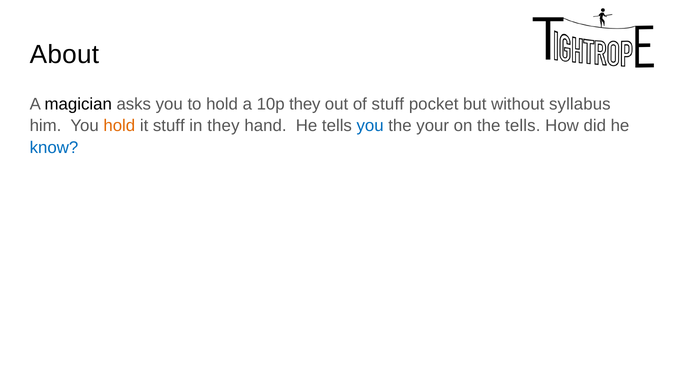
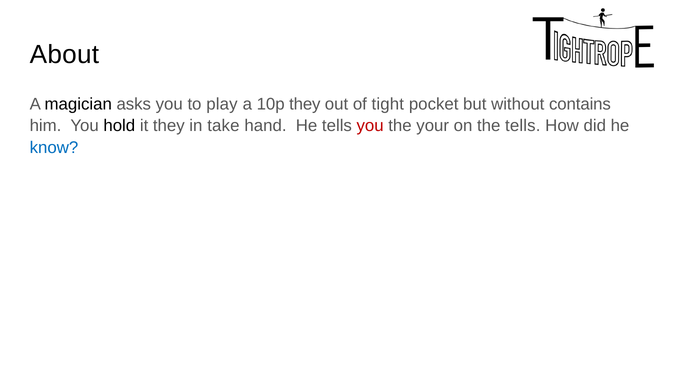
to hold: hold -> play
of stuff: stuff -> tight
syllabus: syllabus -> contains
hold at (119, 126) colour: orange -> black
it stuff: stuff -> they
in they: they -> take
you at (370, 126) colour: blue -> red
